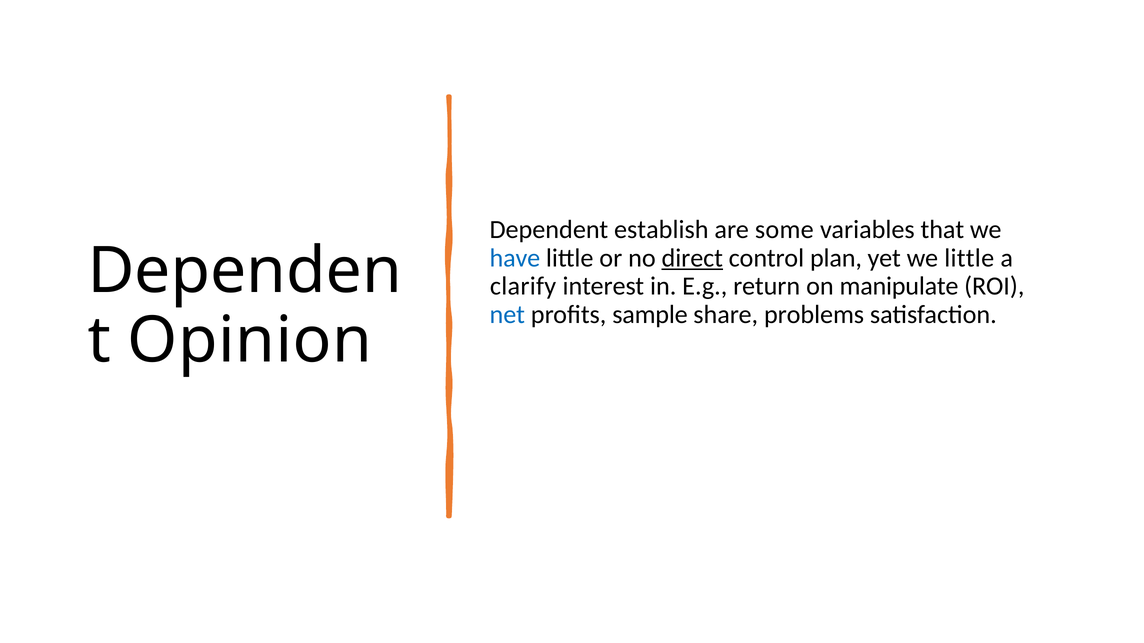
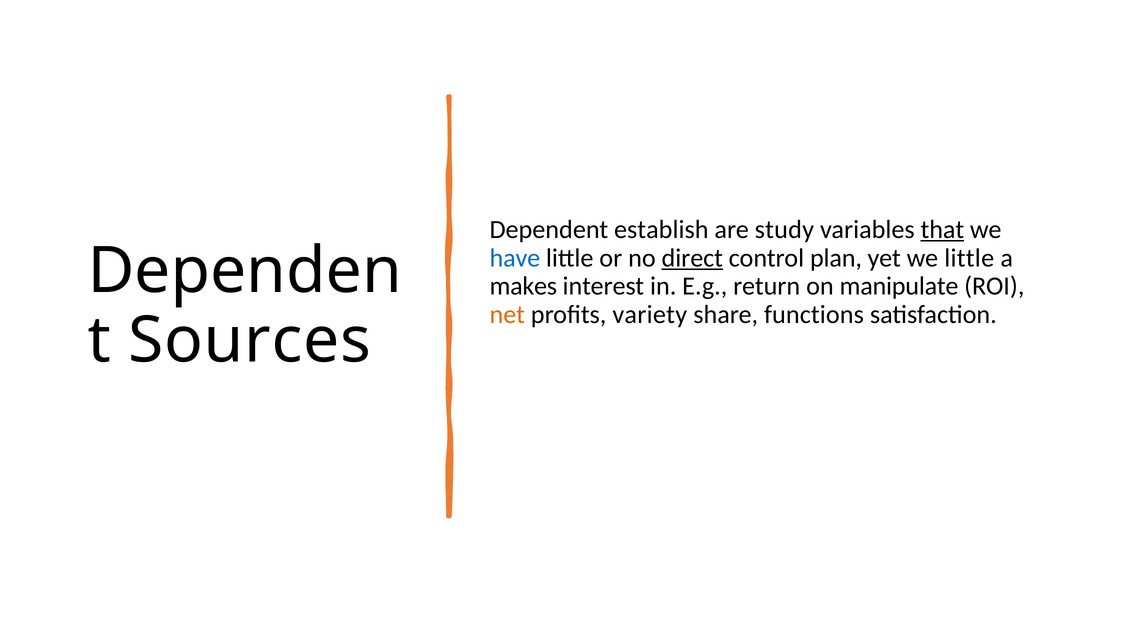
some: some -> study
that underline: none -> present
clarify: clarify -> makes
net colour: blue -> orange
sample: sample -> variety
problems: problems -> functions
Opinion: Opinion -> Sources
